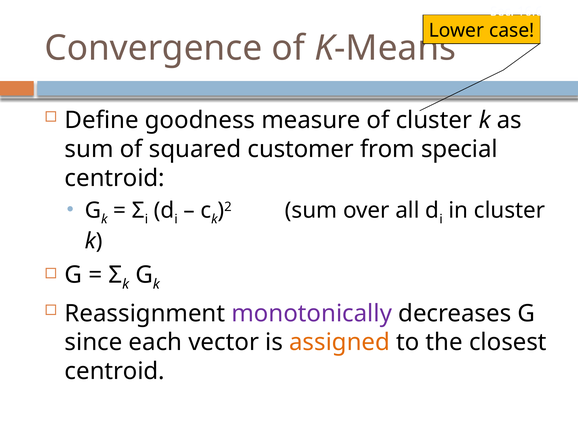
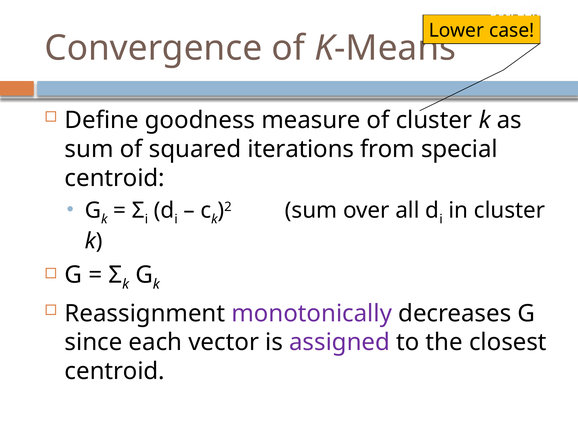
16.6: 16.6 -> 22.6
customer: customer -> iterations
assigned colour: orange -> purple
